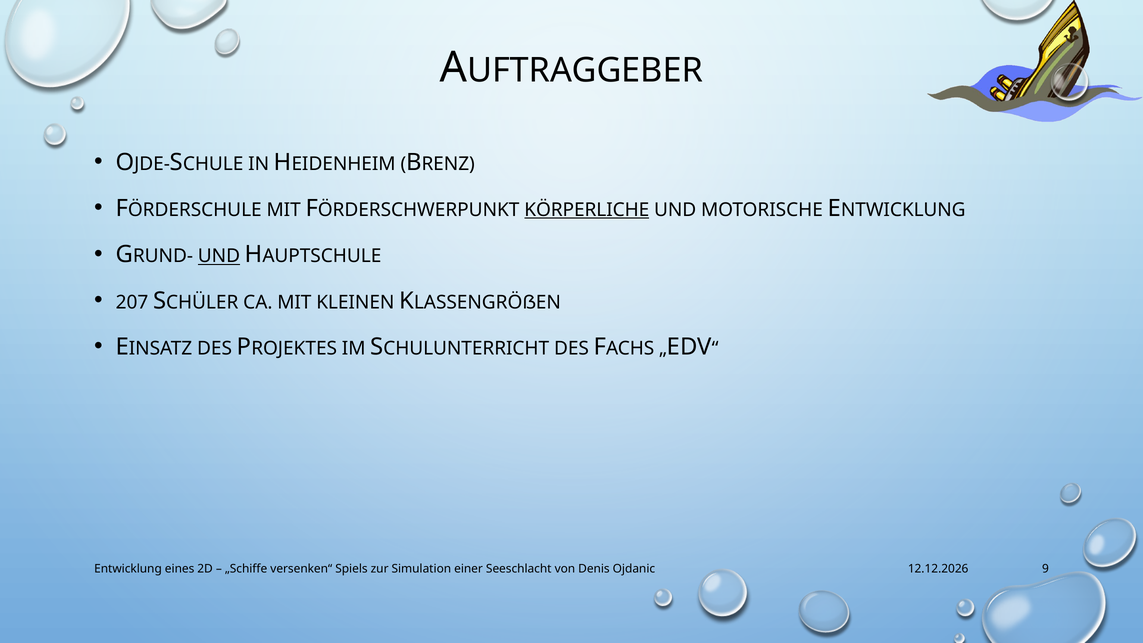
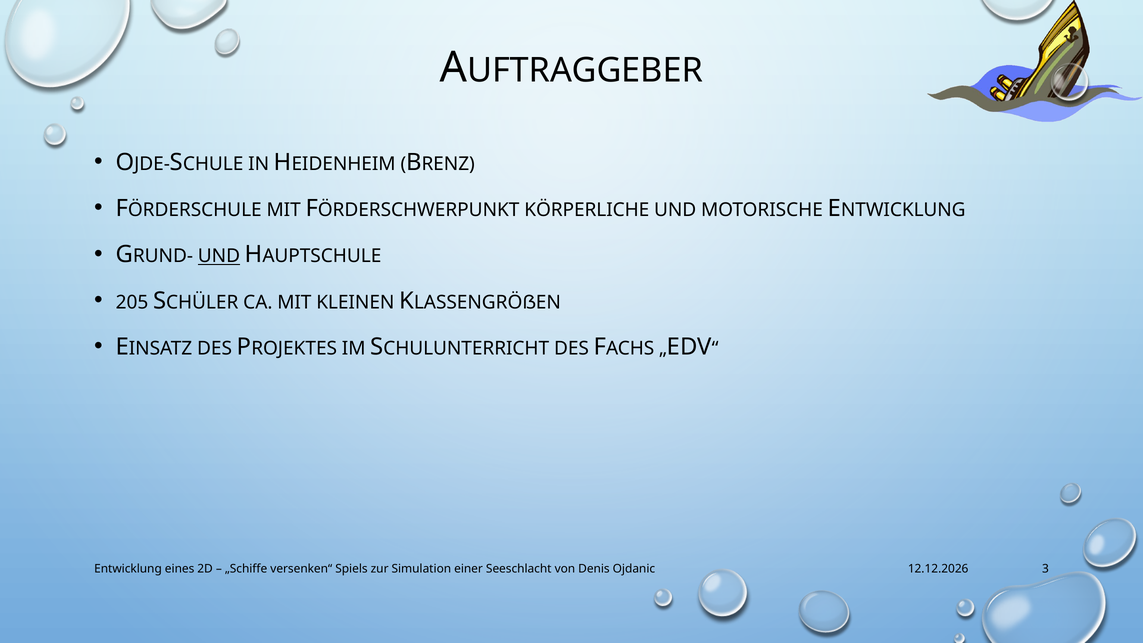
KÖRPERLICHE underline: present -> none
207: 207 -> 205
9: 9 -> 3
